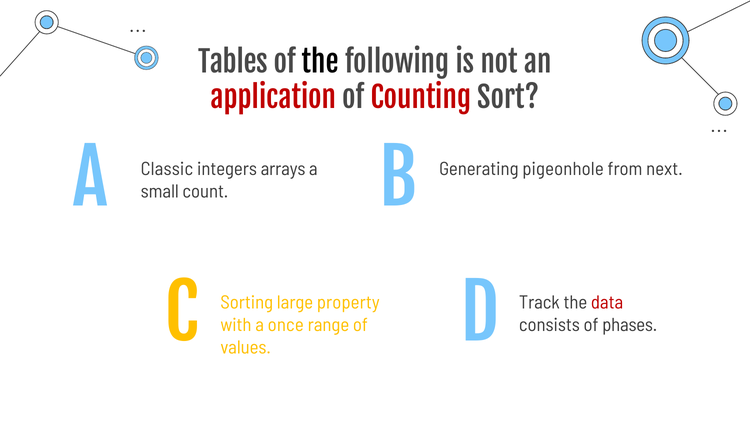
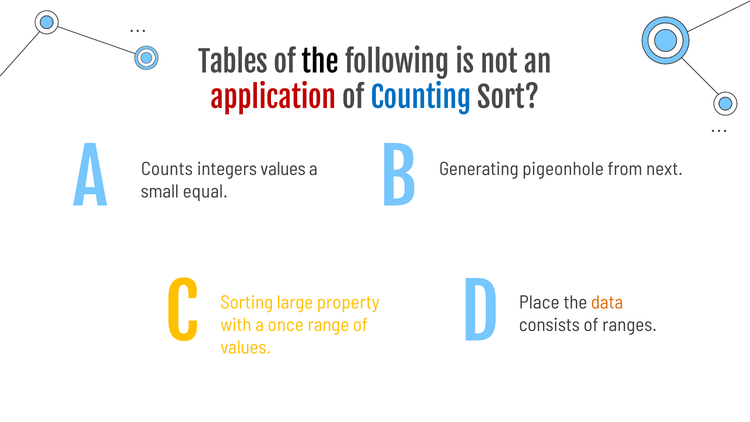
Counting colour: red -> blue
Classic: Classic -> Counts
integers arrays: arrays -> values
count: count -> equal
Track: Track -> Place
data colour: red -> orange
phases: phases -> ranges
